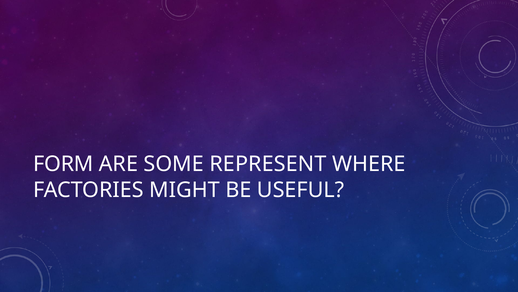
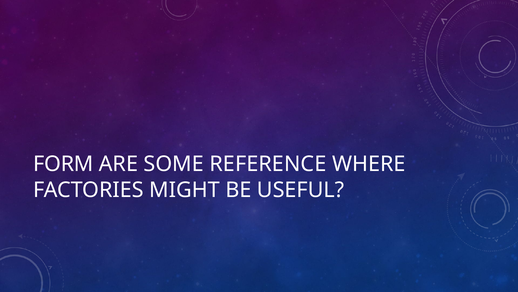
REPRESENT: REPRESENT -> REFERENCE
